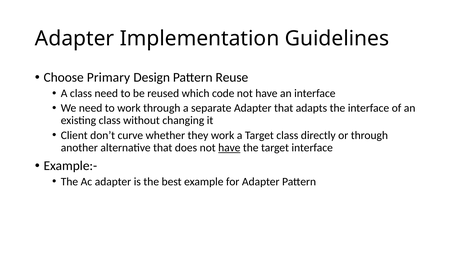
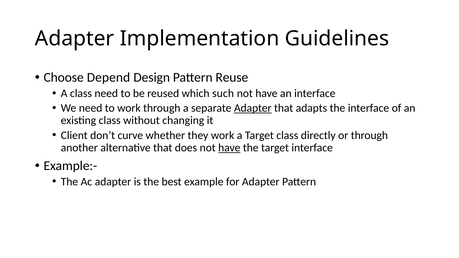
Primary: Primary -> Depend
code: code -> such
Adapter at (253, 108) underline: none -> present
